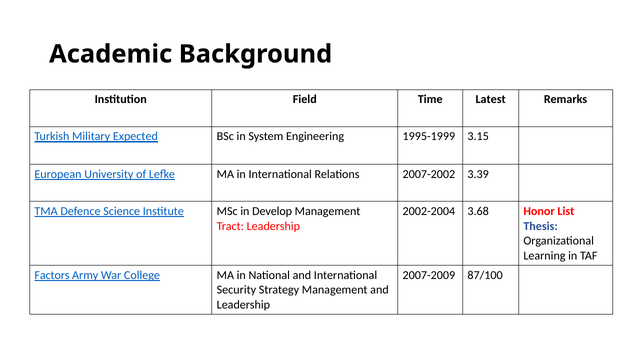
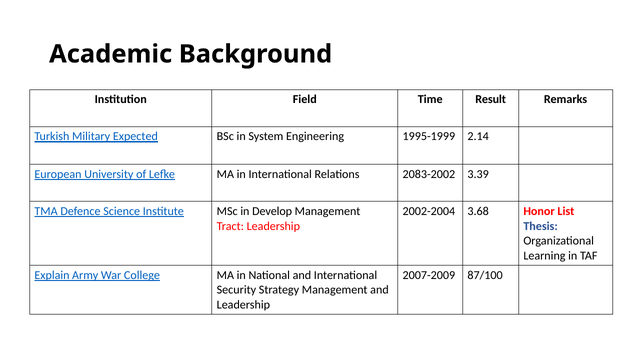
Latest: Latest -> Result
3.15: 3.15 -> 2.14
2007-2002: 2007-2002 -> 2083-2002
Factors: Factors -> Explain
